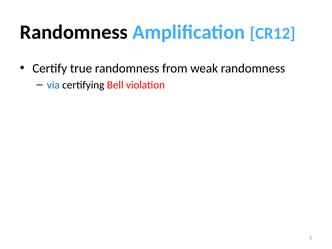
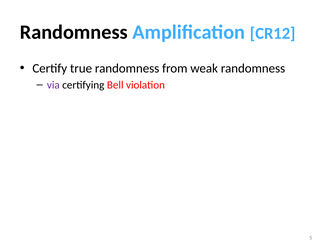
via colour: blue -> purple
